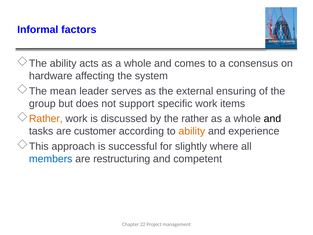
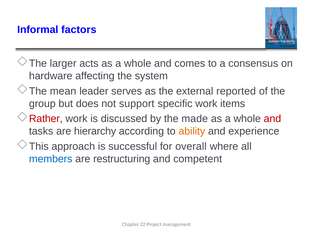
The ability: ability -> larger
ensuring: ensuring -> reported
Rather at (46, 119) colour: orange -> red
the rather: rather -> made
and at (272, 119) colour: black -> red
customer: customer -> hierarchy
slightly: slightly -> overall
